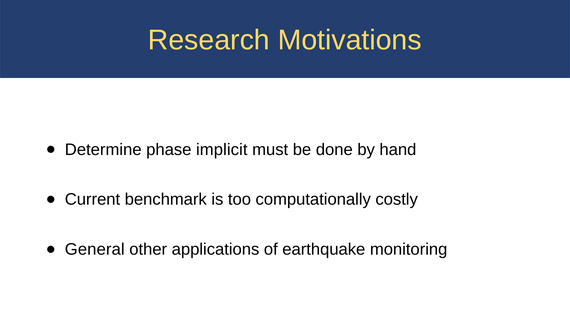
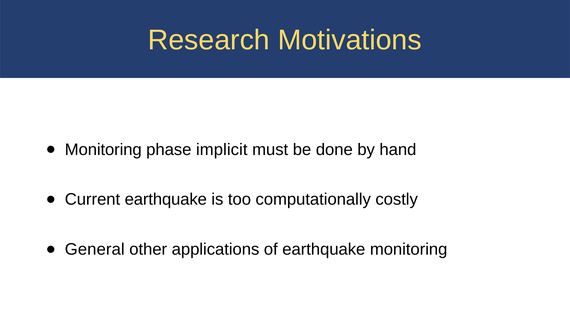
Determine at (103, 149): Determine -> Monitoring
Current benchmark: benchmark -> earthquake
